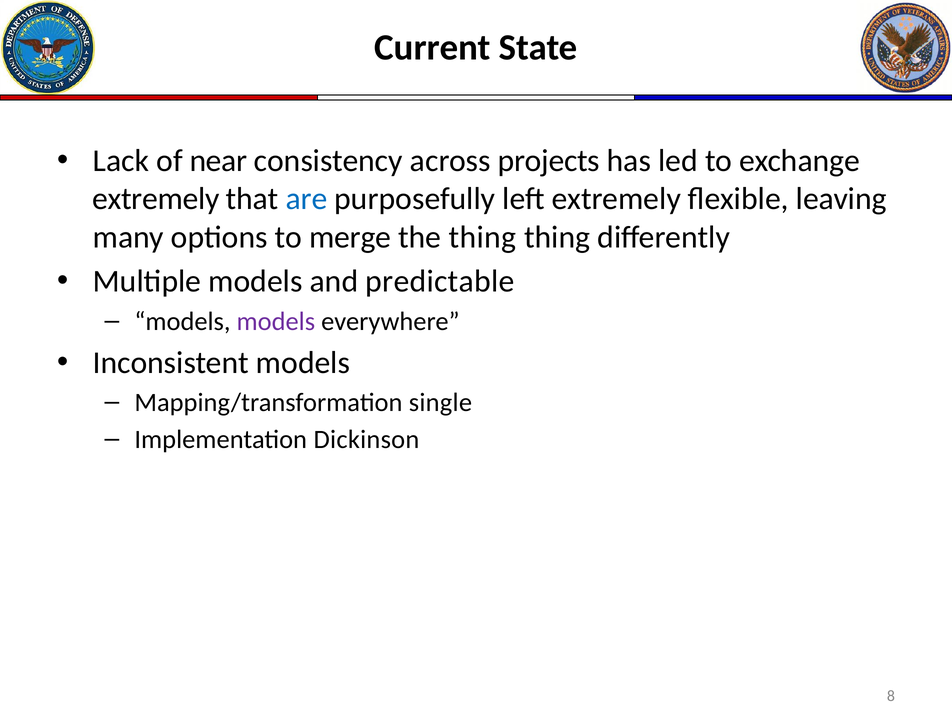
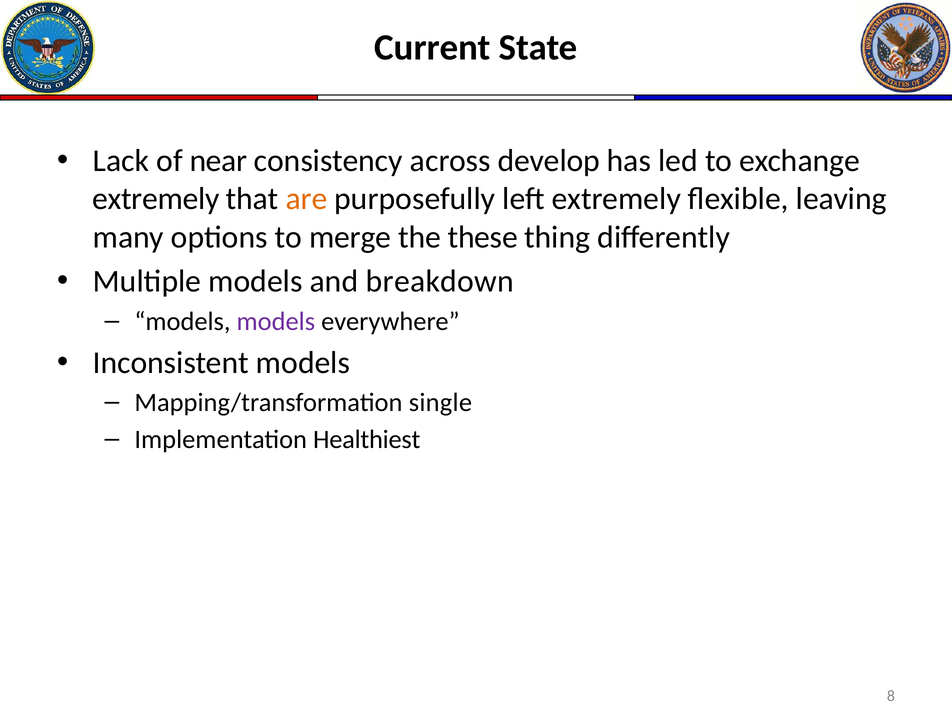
projects: projects -> develop
are colour: blue -> orange
the thing: thing -> these
predictable: predictable -> breakdown
Dickinson: Dickinson -> Healthiest
